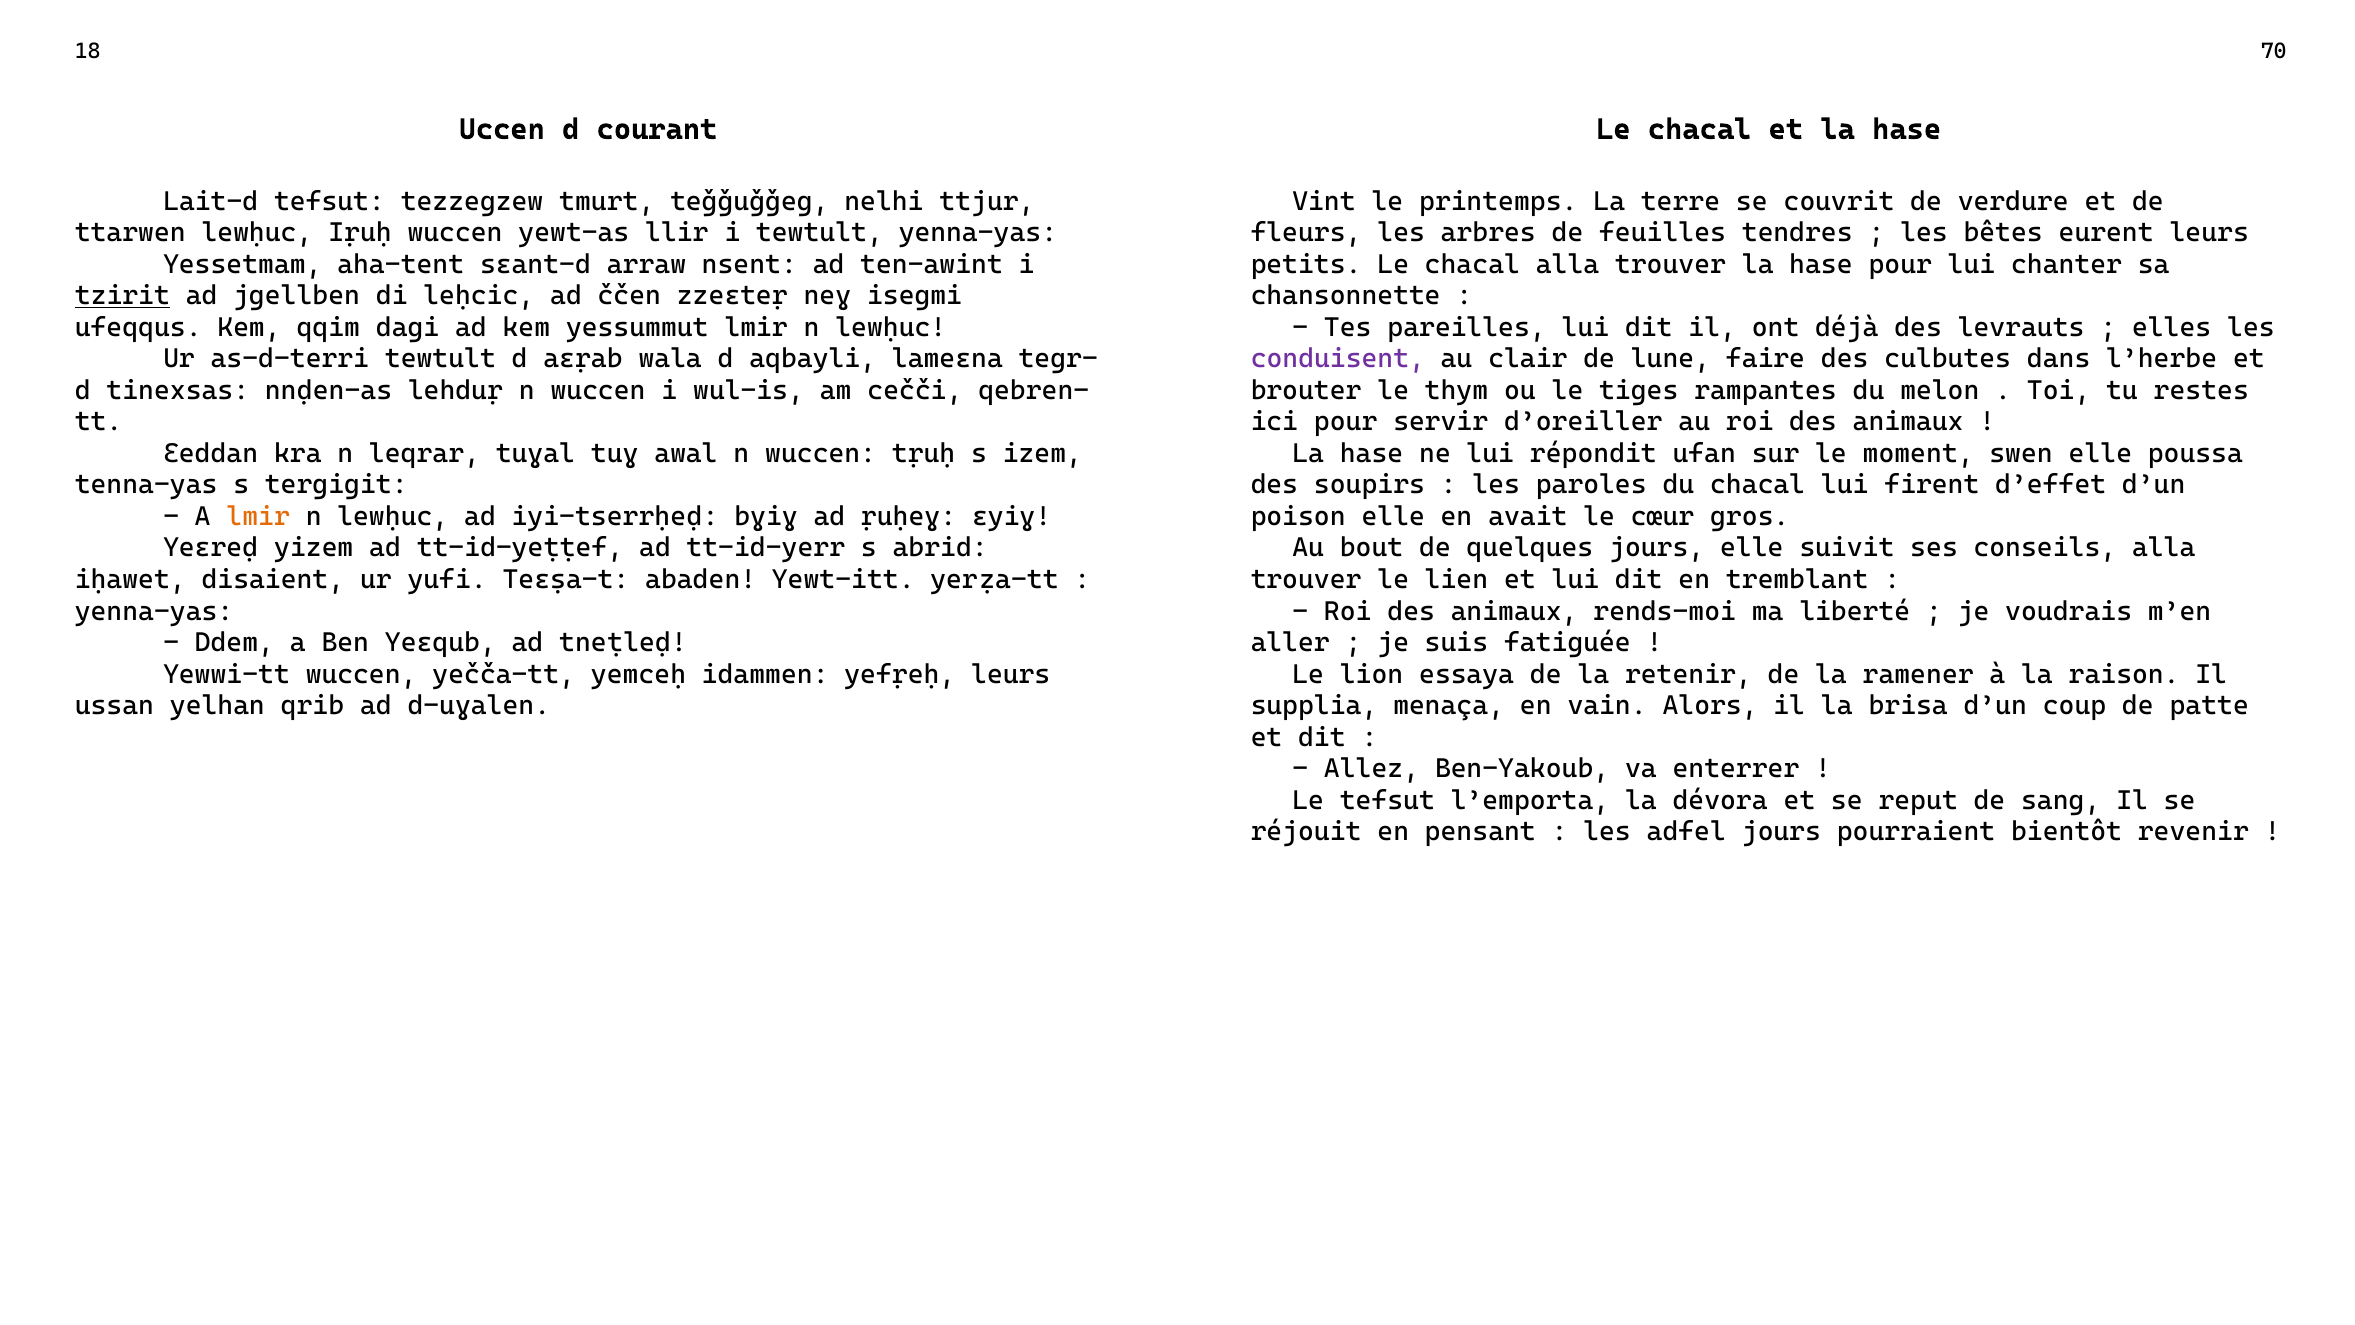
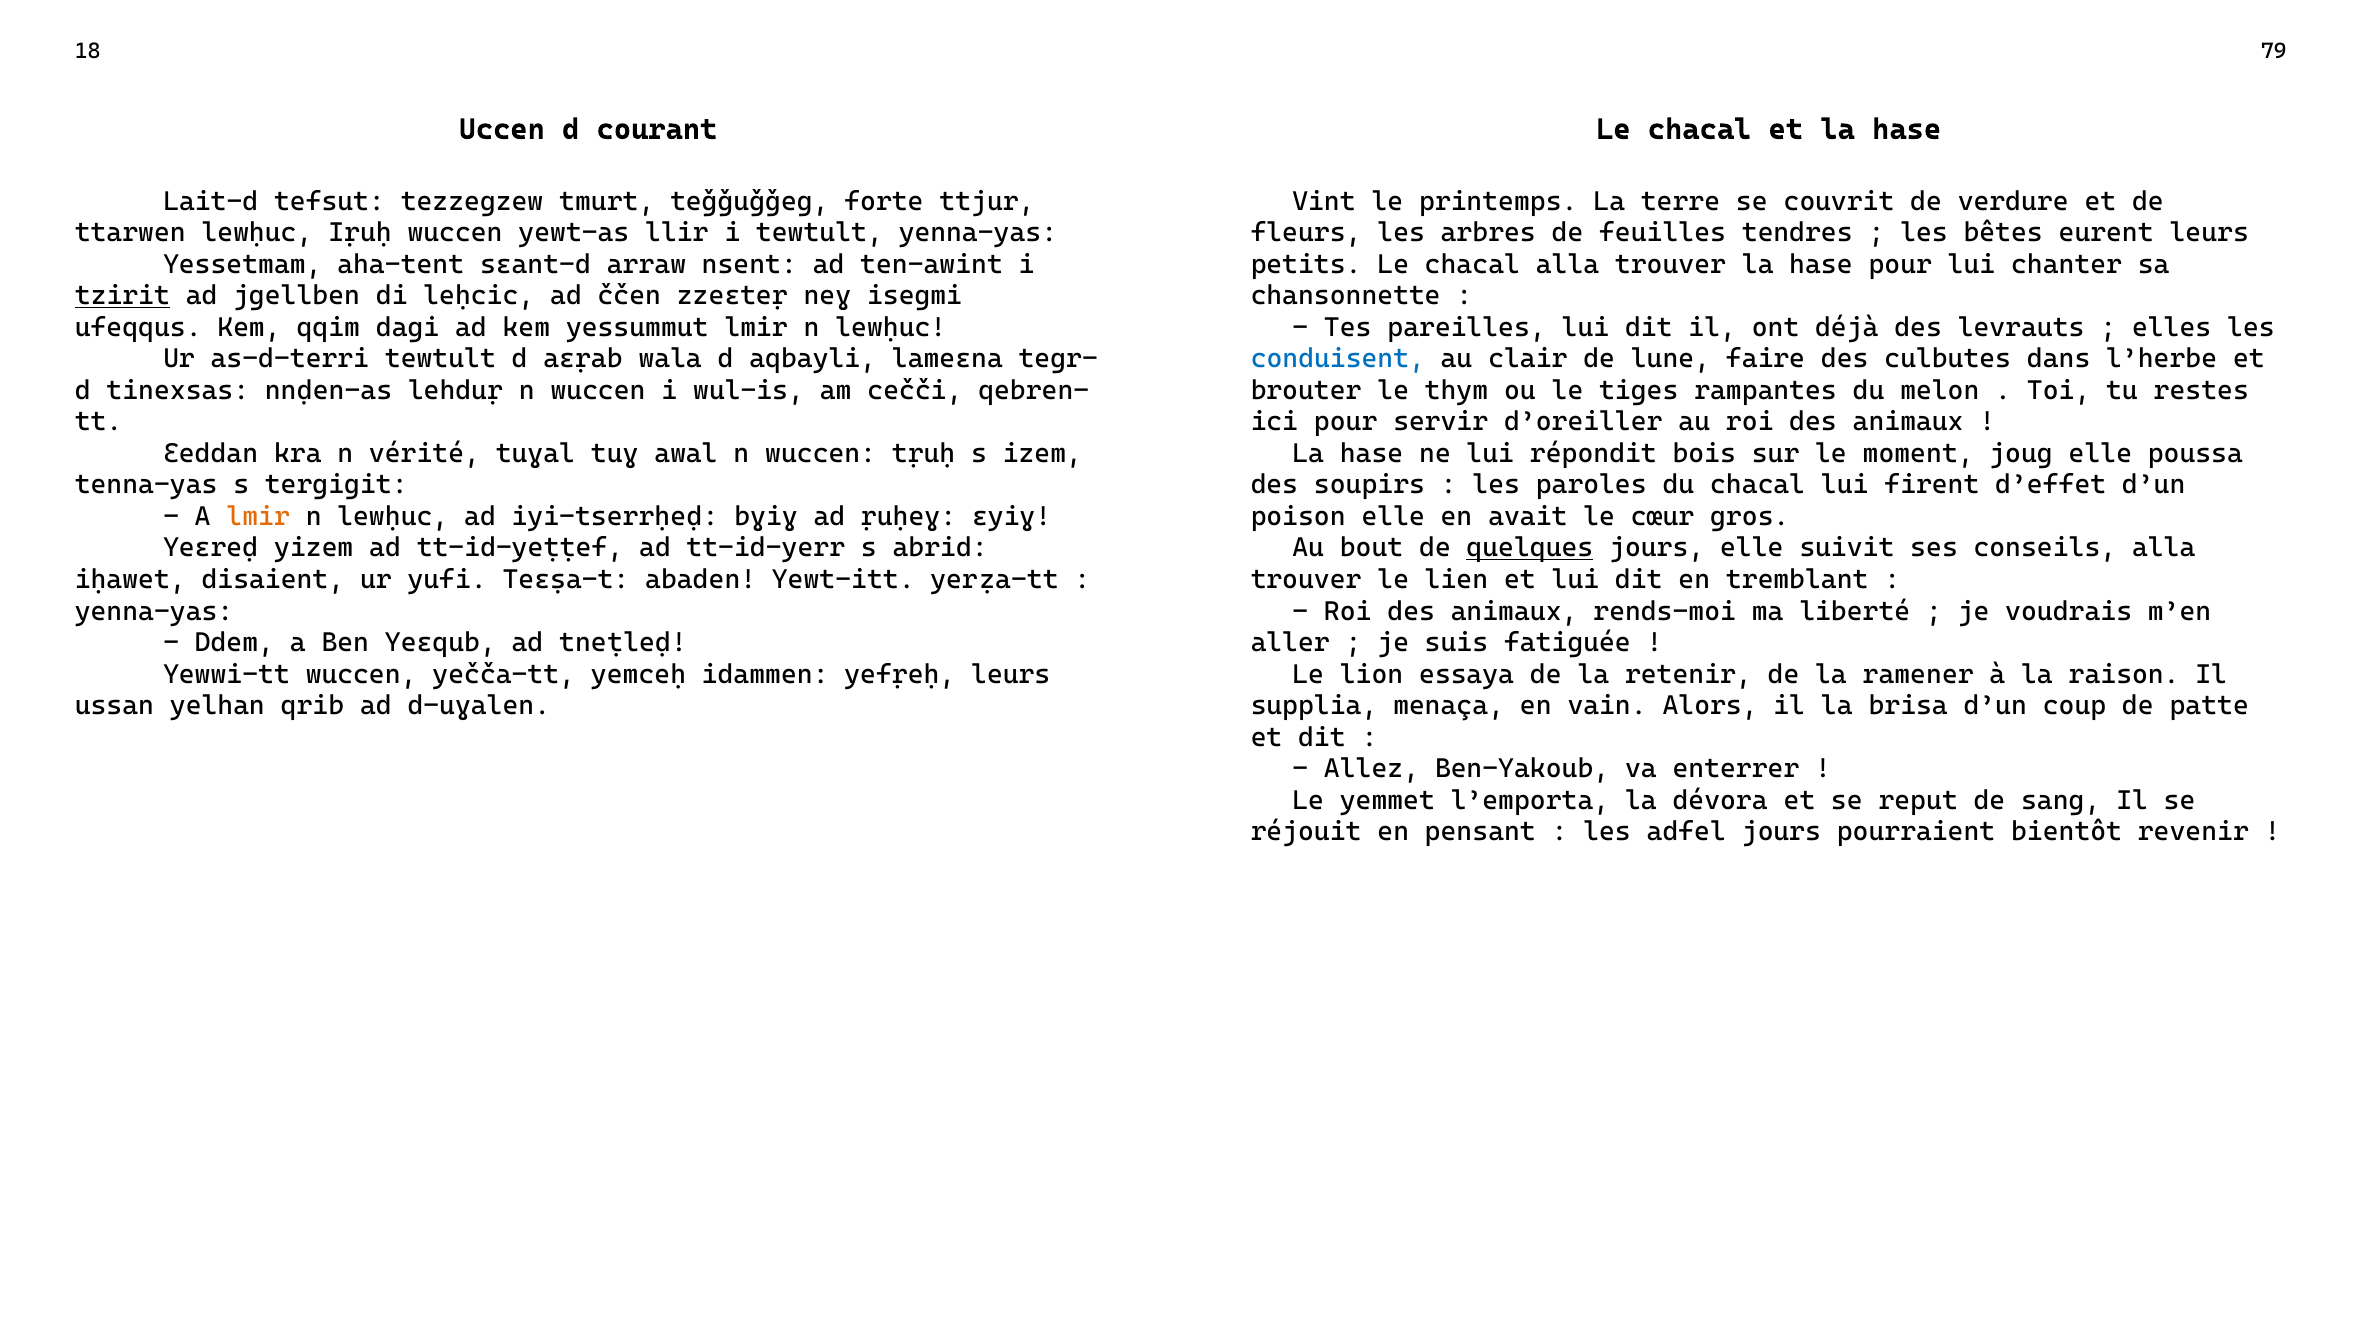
70: 70 -> 79
nelhi: nelhi -> forte
conduisent colour: purple -> blue
leqrar: leqrar -> vérité
ufan: ufan -> bois
swen: swen -> joug
quelques underline: none -> present
Le tefsut: tefsut -> yemmet
